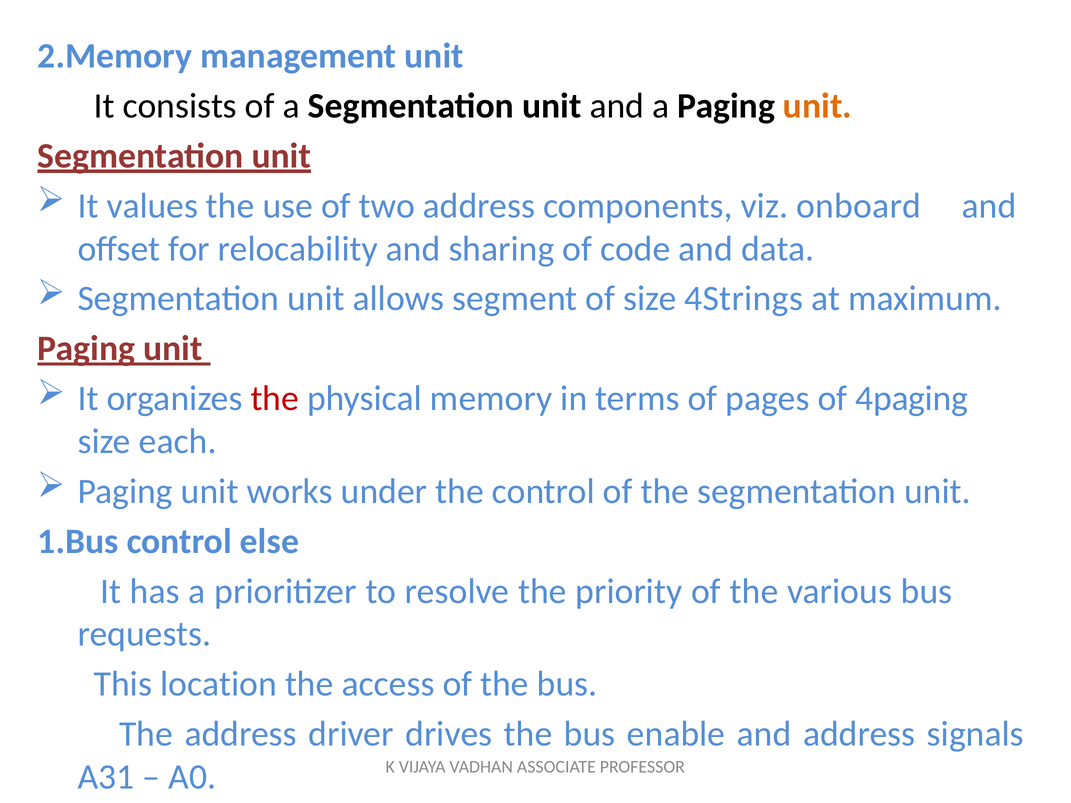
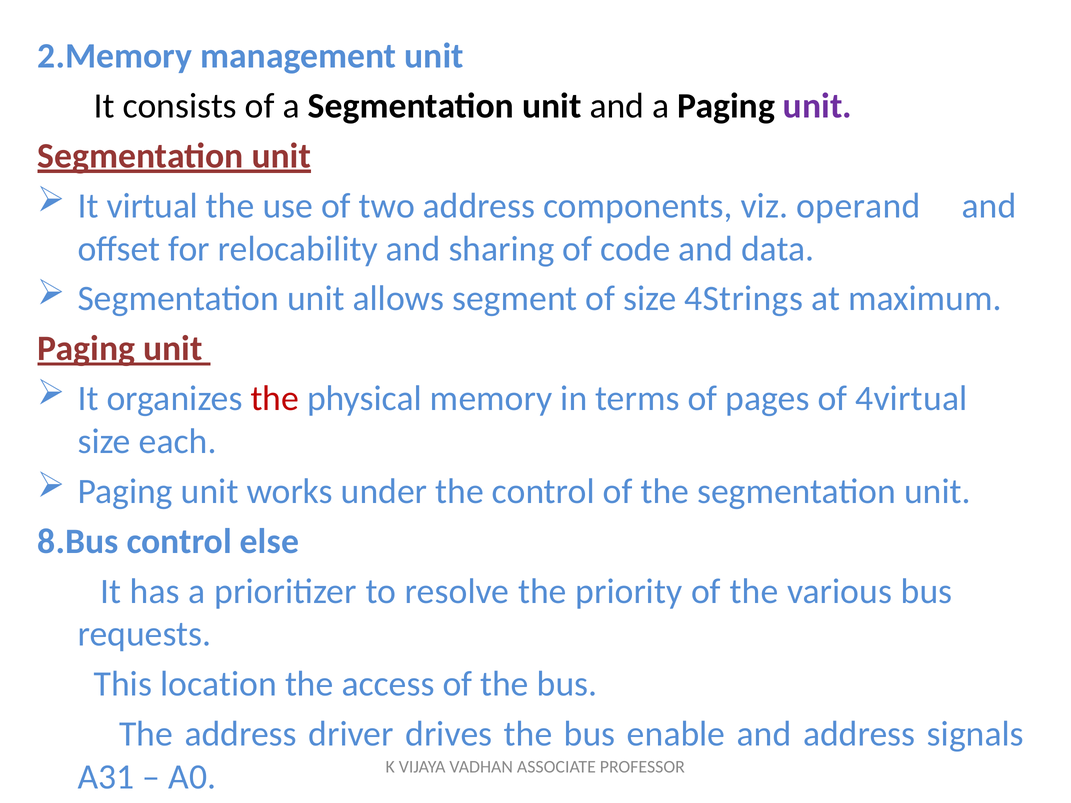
unit at (817, 106) colour: orange -> purple
values: values -> virtual
onboard: onboard -> operand
4paging: 4paging -> 4virtual
1.Bus: 1.Bus -> 8.Bus
